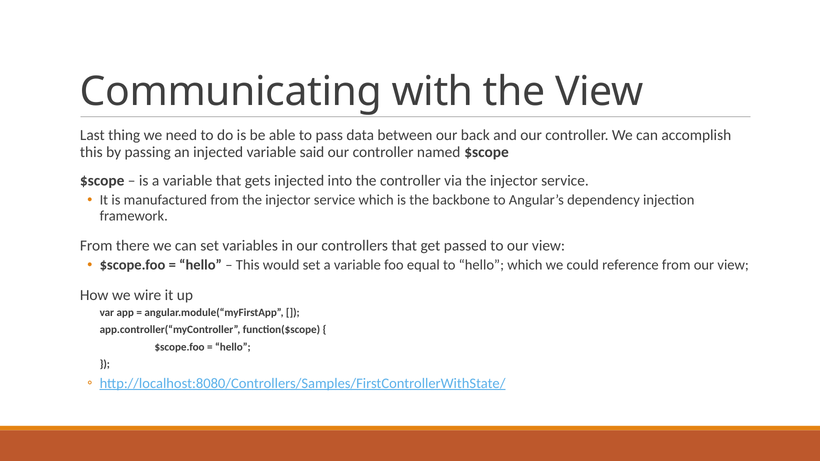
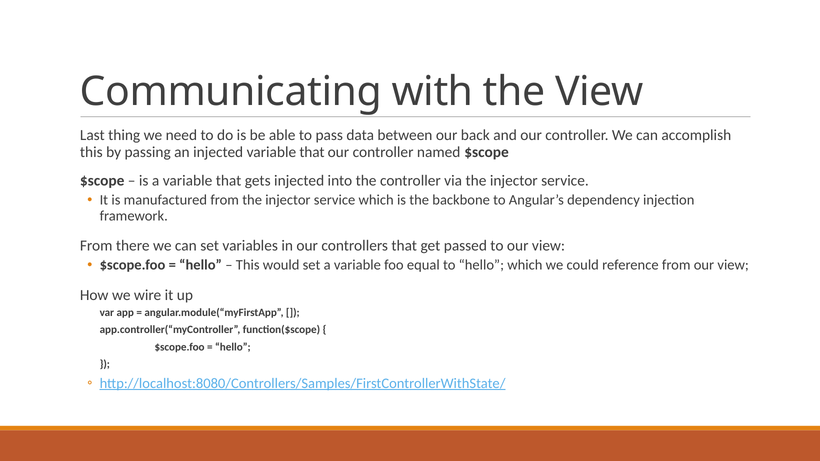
injected variable said: said -> that
